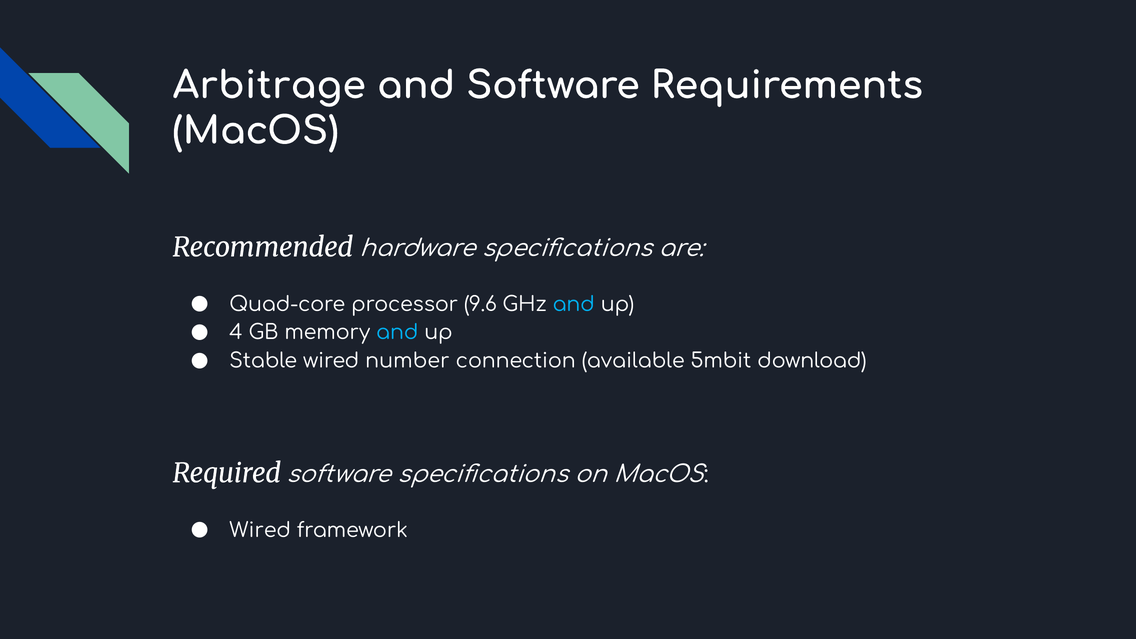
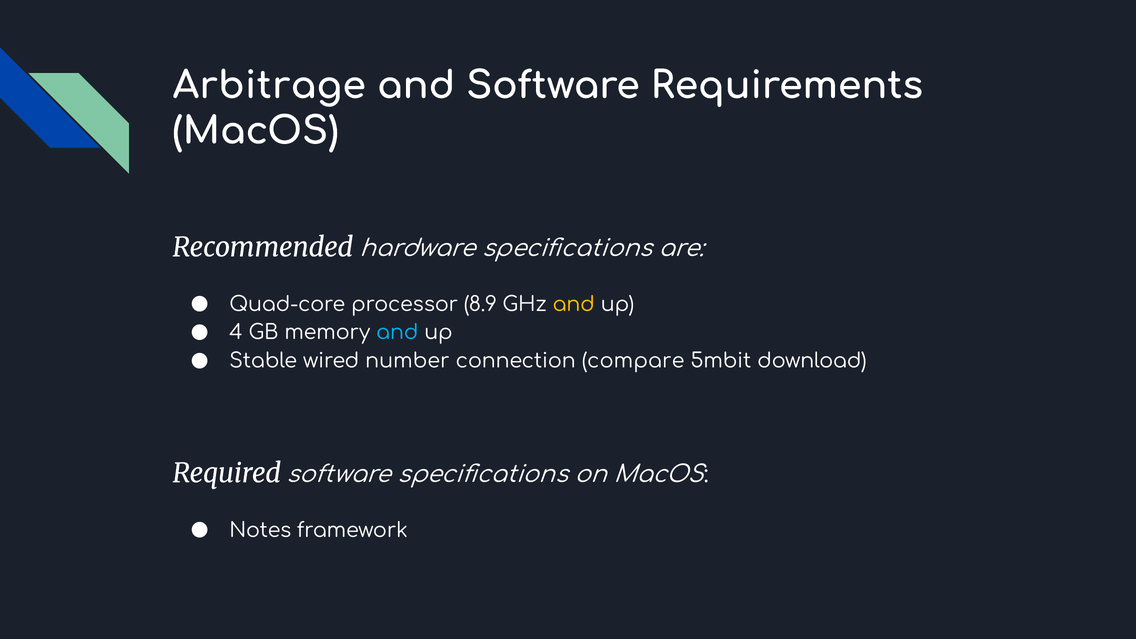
9.6: 9.6 -> 8.9
and at (574, 304) colour: light blue -> yellow
available: available -> compare
Wired at (260, 530): Wired -> Notes
